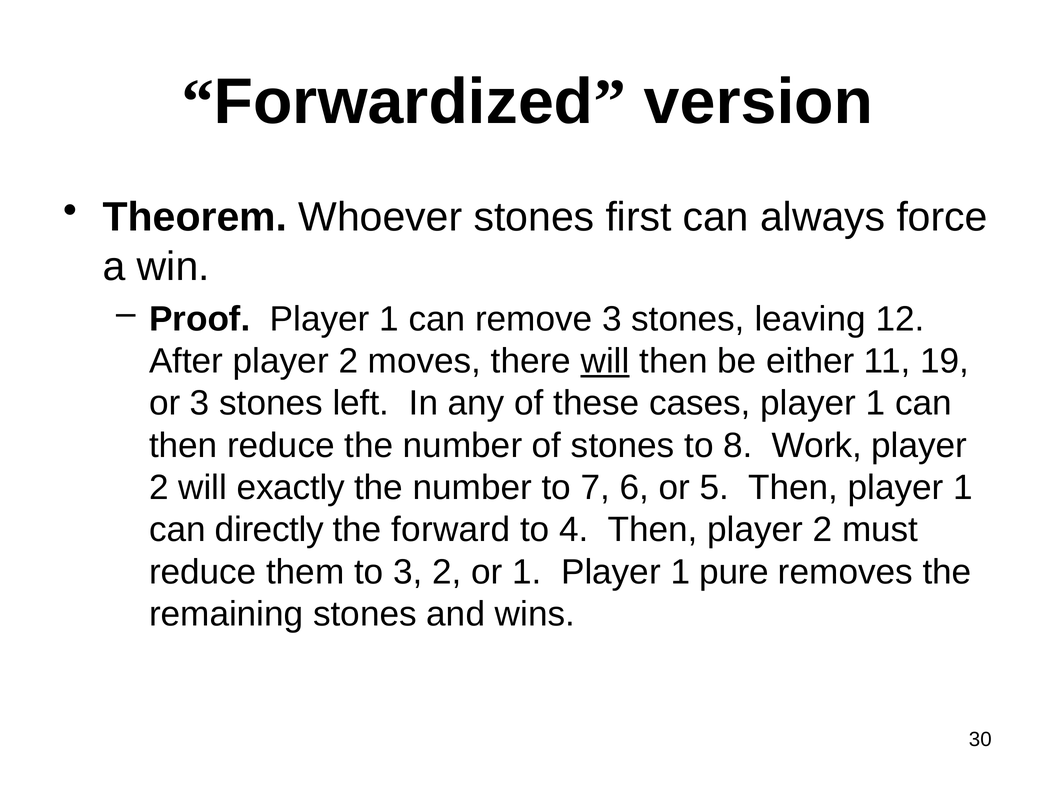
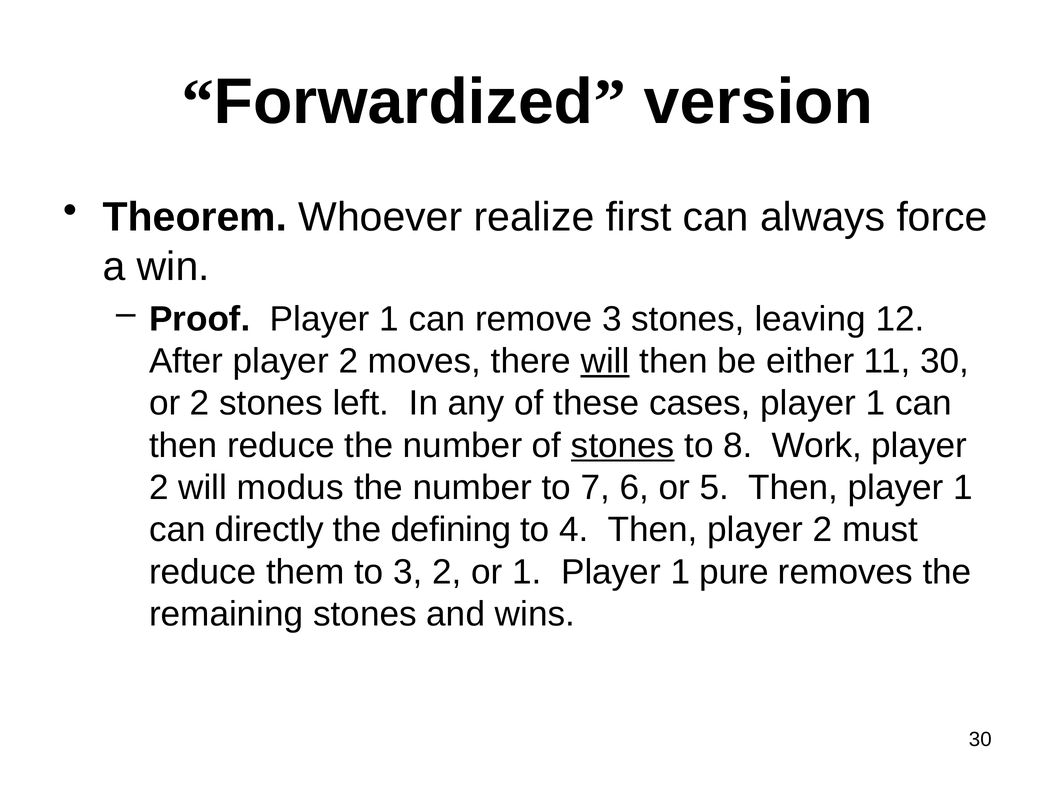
Whoever stones: stones -> realize
11 19: 19 -> 30
or 3: 3 -> 2
stones at (623, 446) underline: none -> present
exactly: exactly -> modus
forward: forward -> defining
